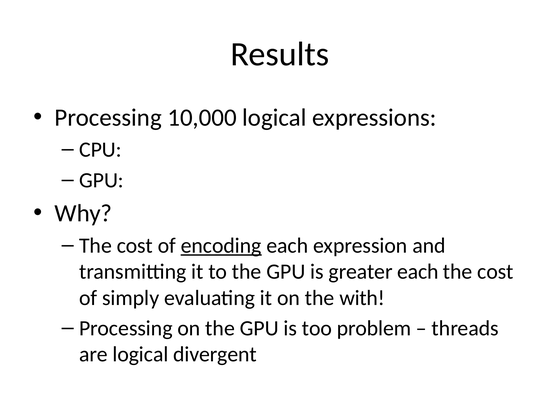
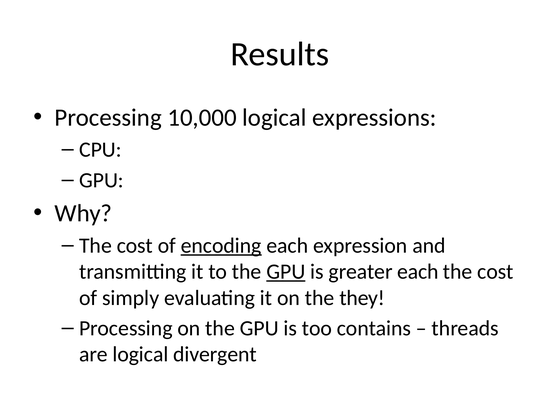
GPU at (286, 272) underline: none -> present
with: with -> they
problem: problem -> contains
